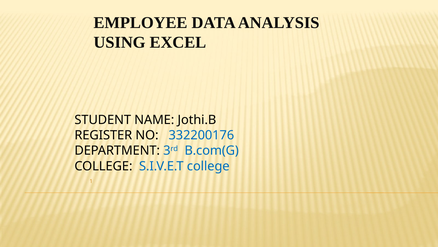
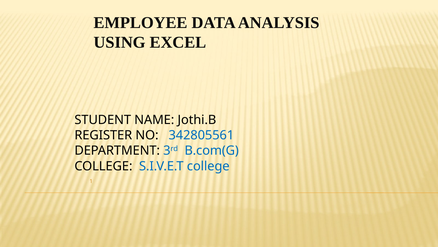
332200176: 332200176 -> 342805561
